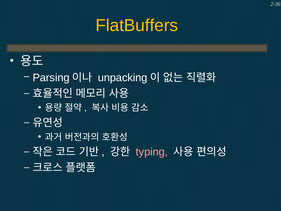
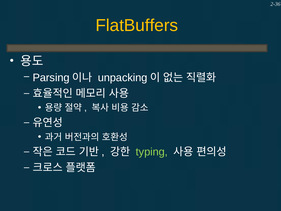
typing colour: pink -> light green
